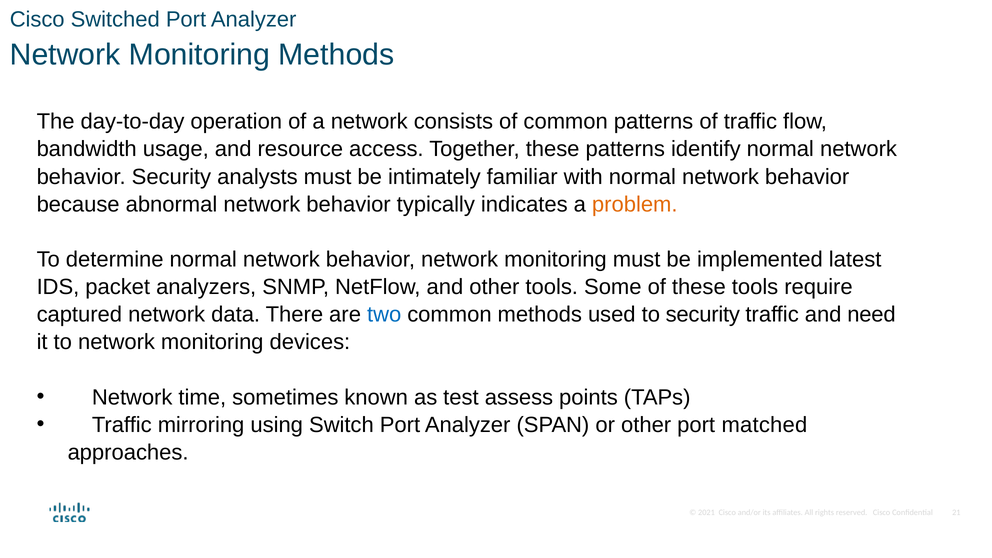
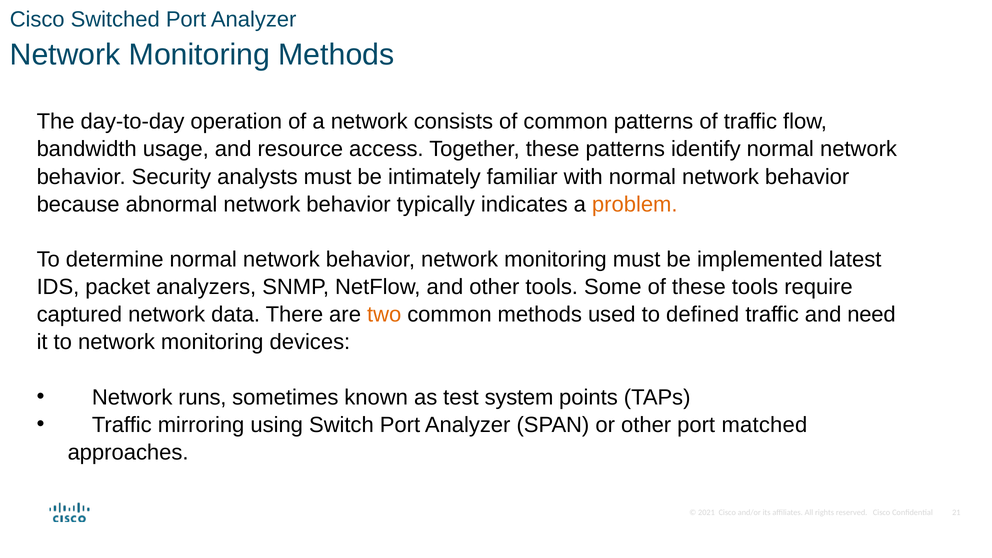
two colour: blue -> orange
to security: security -> defined
time: time -> runs
assess: assess -> system
